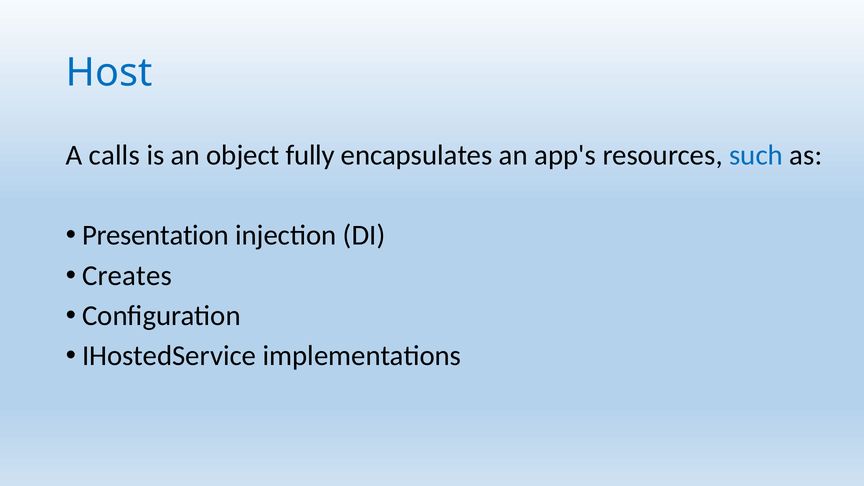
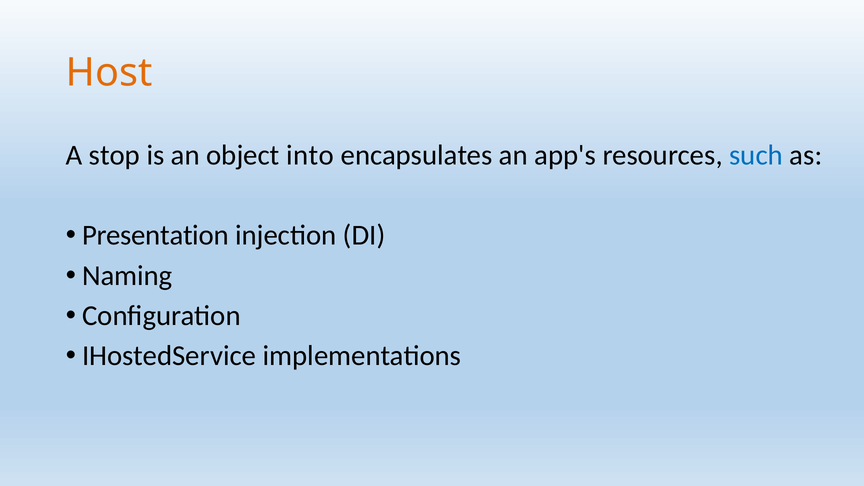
Host colour: blue -> orange
calls: calls -> stop
fully: fully -> into
Creates: Creates -> Naming
